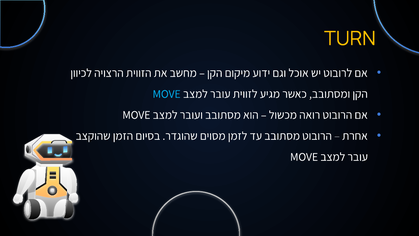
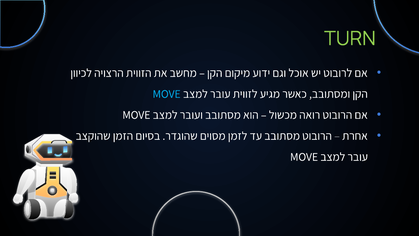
TURN colour: yellow -> light green
